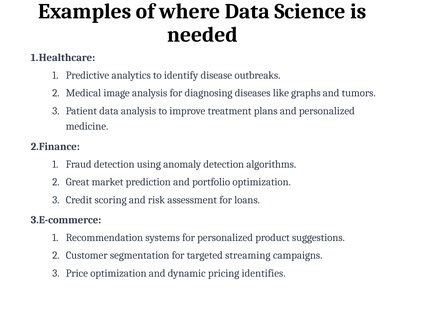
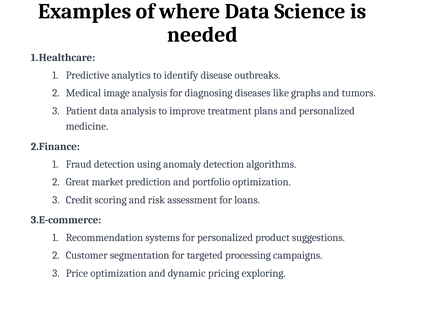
streaming: streaming -> processing
identifies: identifies -> exploring
